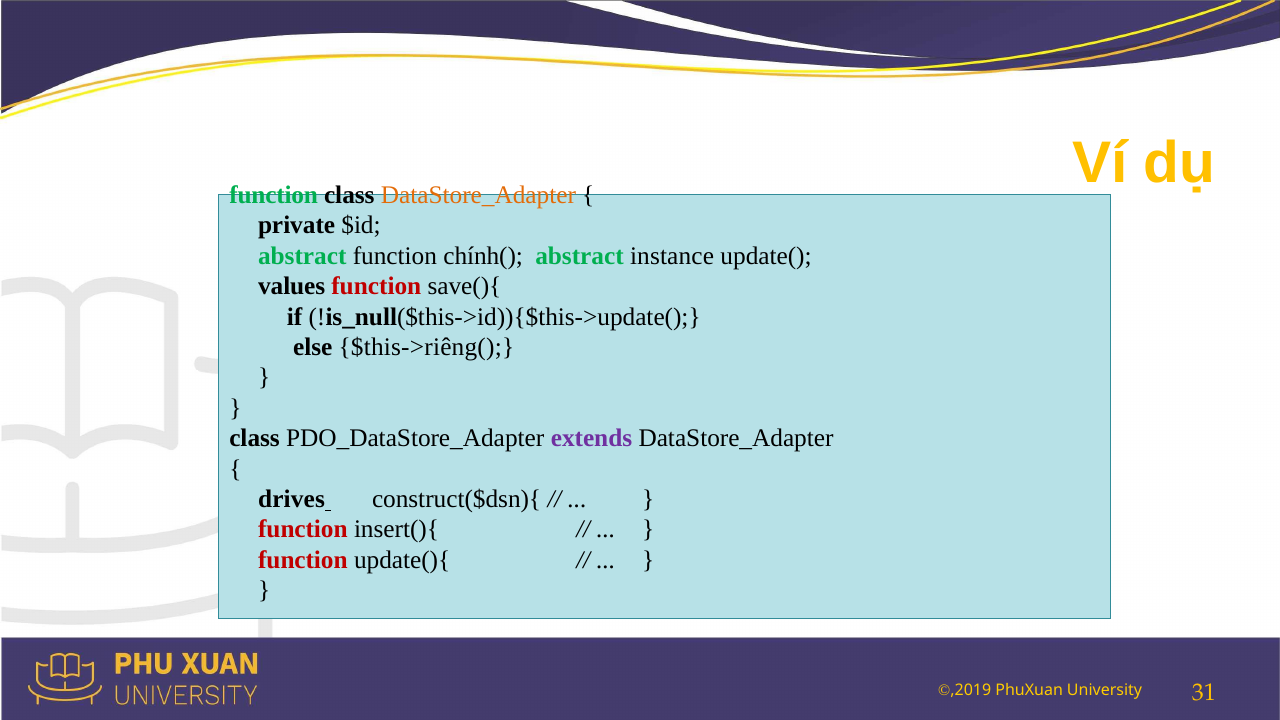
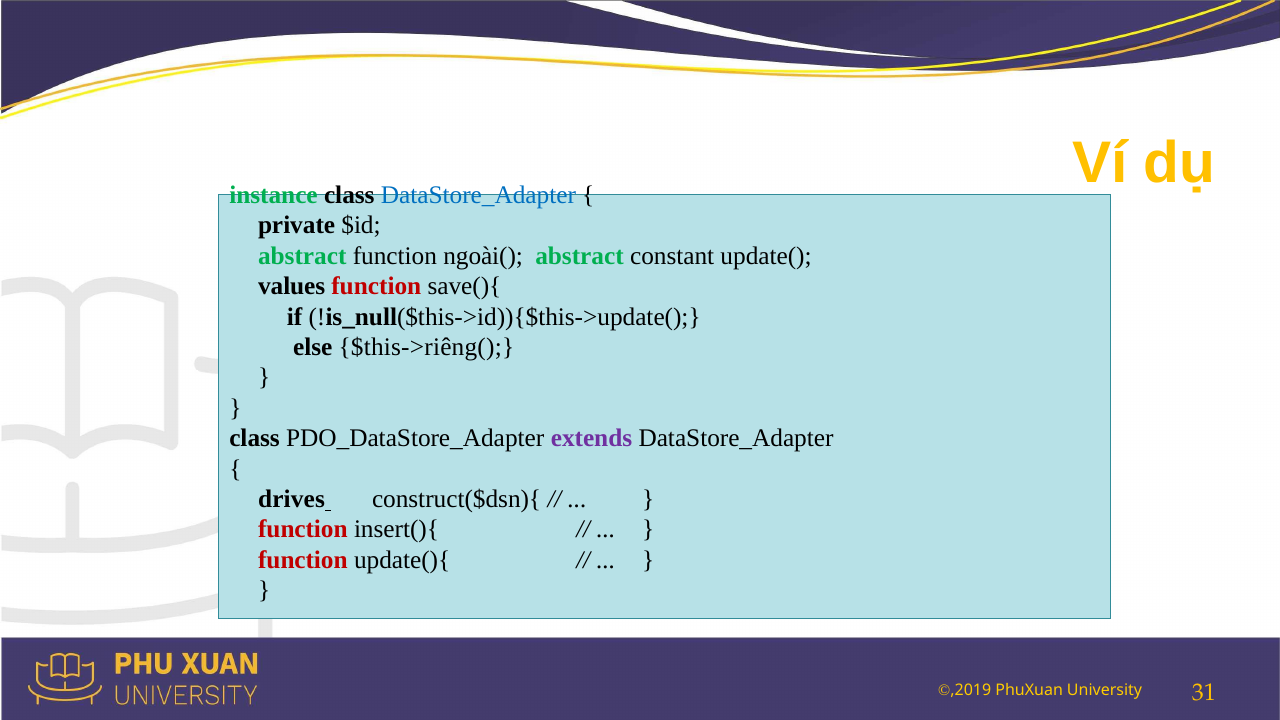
function at (274, 195): function -> instance
DataStore_Adapter at (478, 195) colour: orange -> blue
chính(: chính( -> ngoài(
instance: instance -> constant
